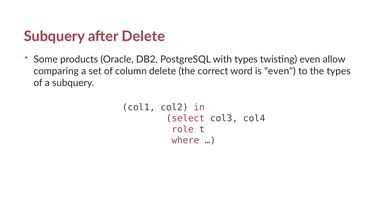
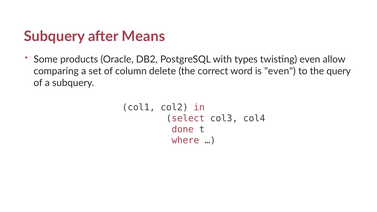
after Delete: Delete -> Means
the types: types -> query
role: role -> done
